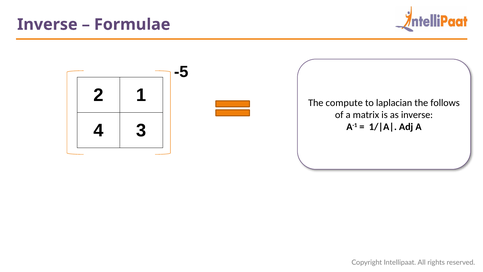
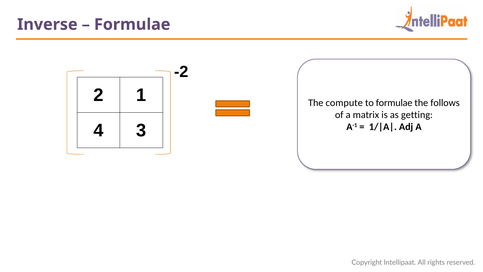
-5: -5 -> -2
to laplacian: laplacian -> formulae
as inverse: inverse -> getting
